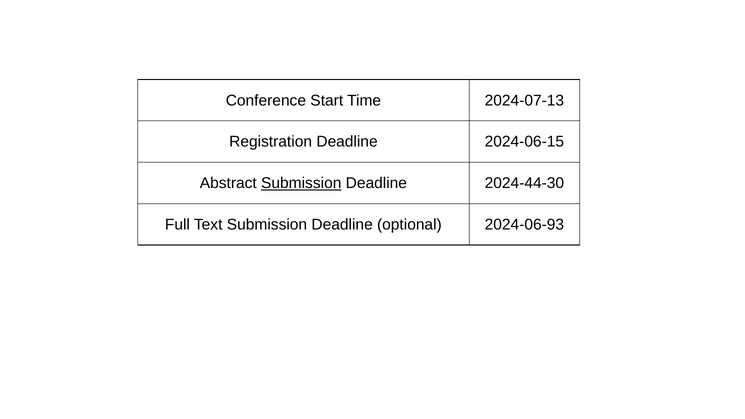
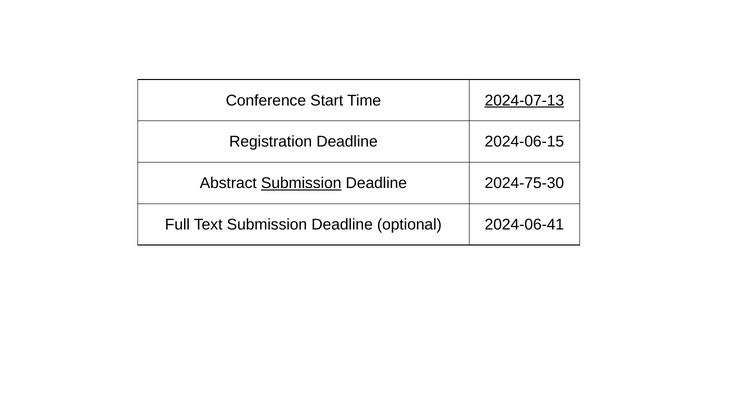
2024-07-13 underline: none -> present
2024-44-30: 2024-44-30 -> 2024-75-30
2024-06-93: 2024-06-93 -> 2024-06-41
